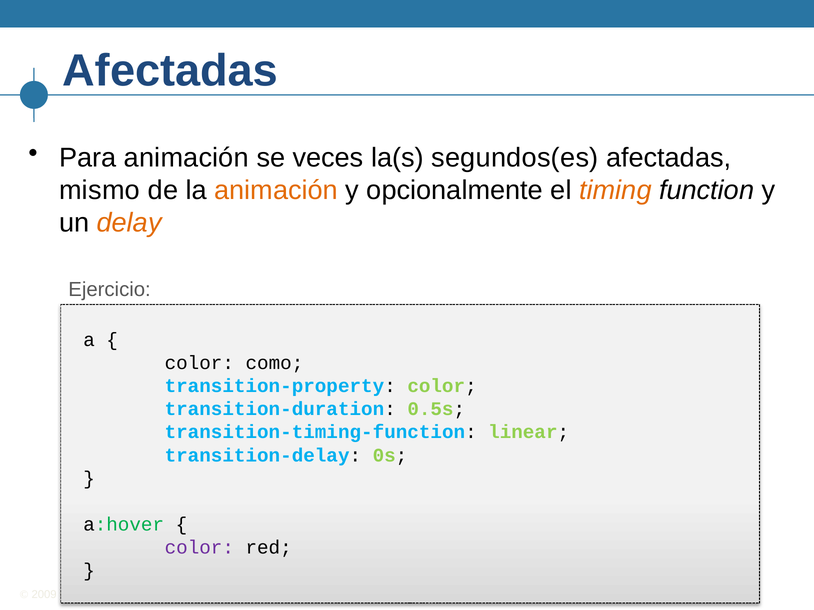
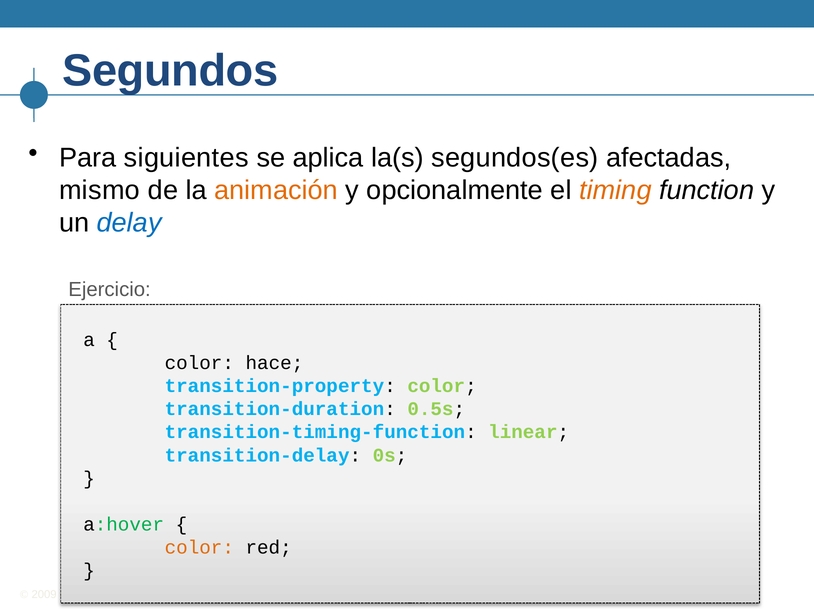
Afectadas at (170, 71): Afectadas -> Segundos
Para animación: animación -> siguientes
veces: veces -> aplica
delay colour: orange -> blue
como: como -> hace
color at (199, 548) colour: purple -> orange
